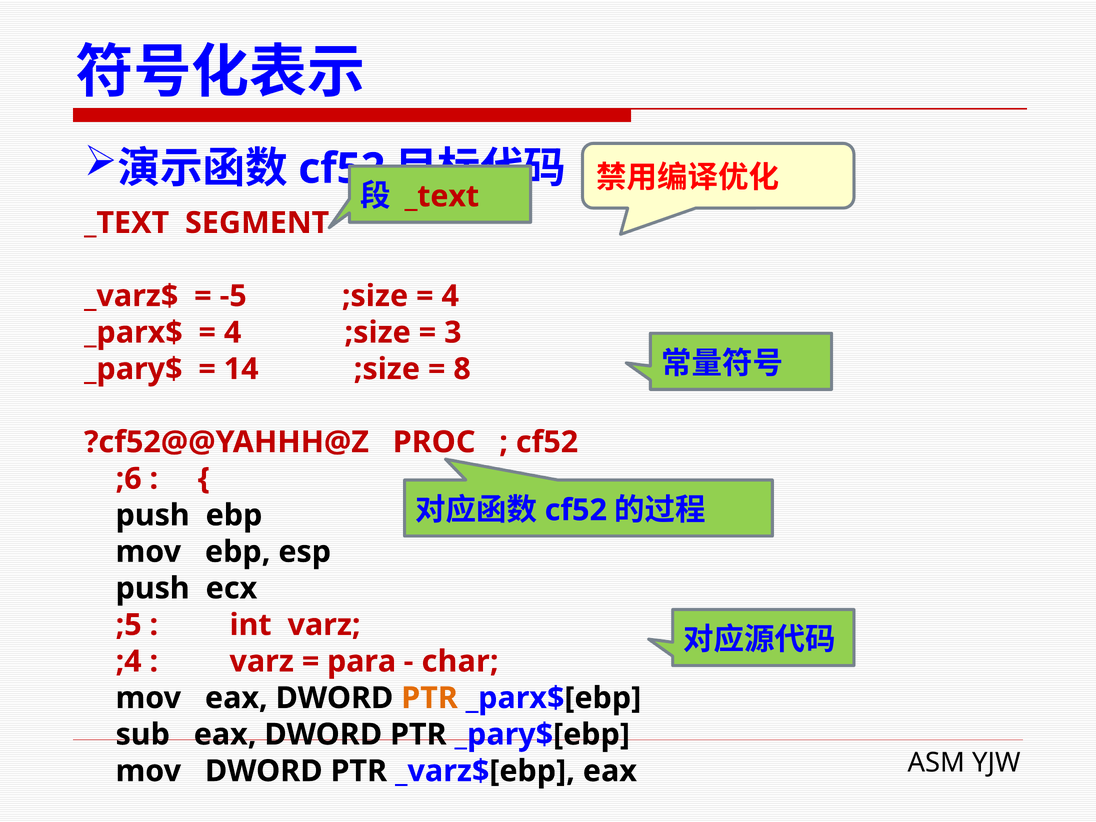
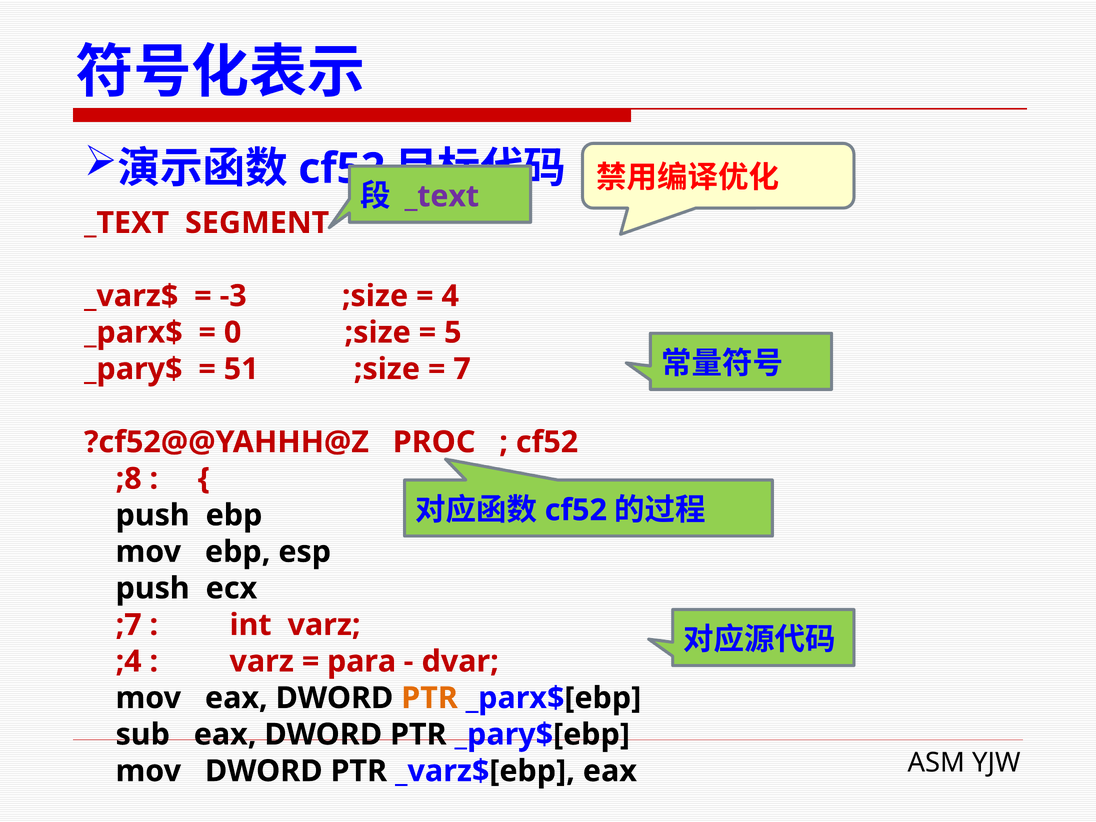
_text at (442, 196) colour: red -> purple
-5: -5 -> -3
4 at (233, 333): 4 -> 0
3: 3 -> 5
14: 14 -> 51
8: 8 -> 7
;6: ;6 -> ;8
;5: ;5 -> ;7
char: char -> dvar
